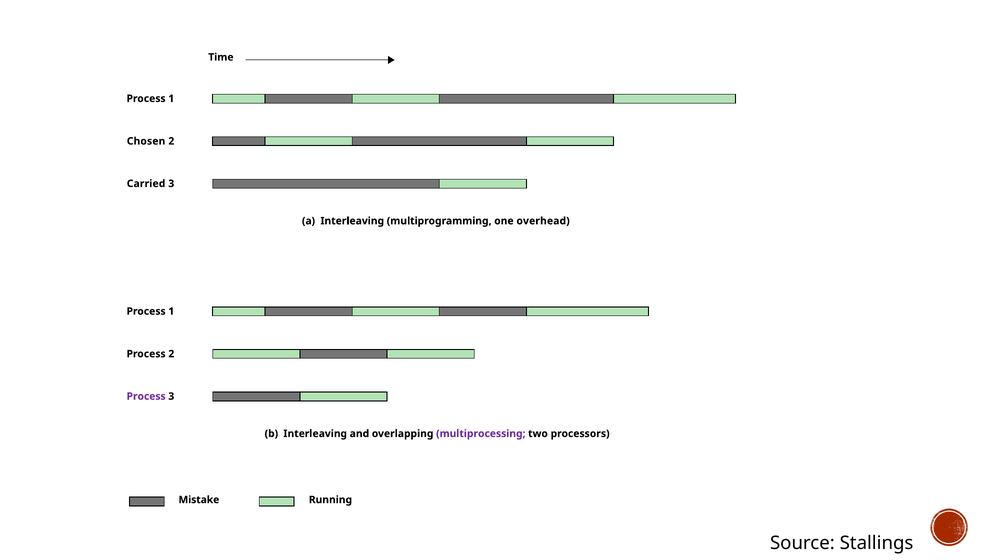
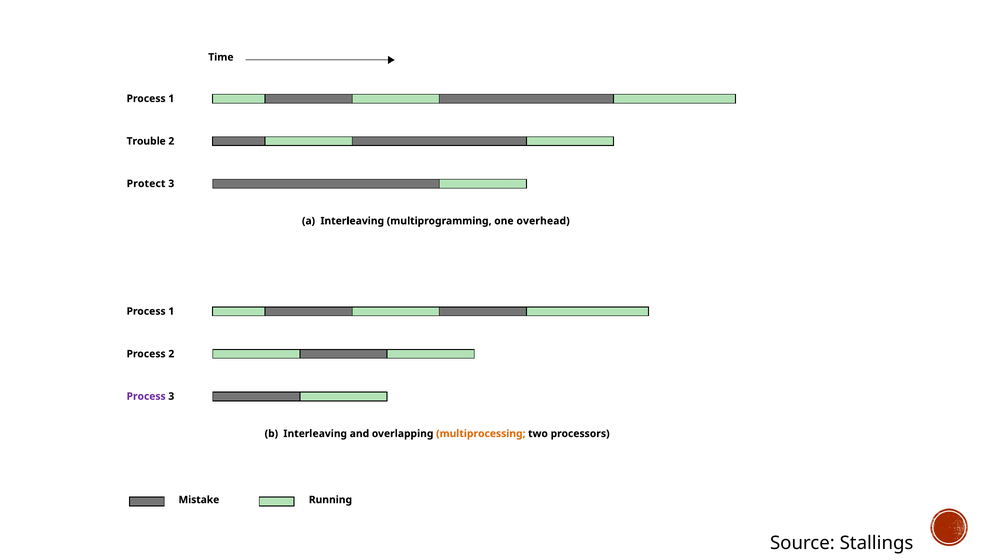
Chosen: Chosen -> Trouble
Carried: Carried -> Protect
multiprocessing colour: purple -> orange
